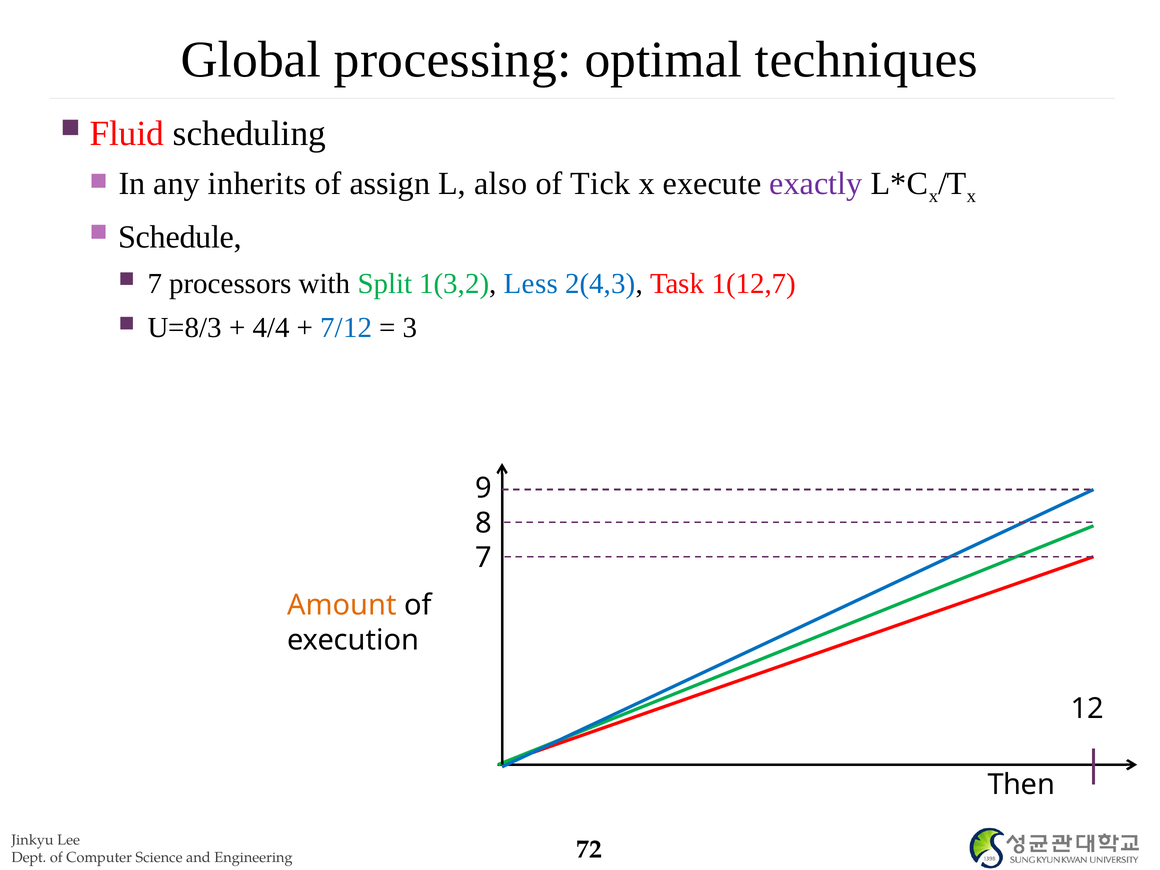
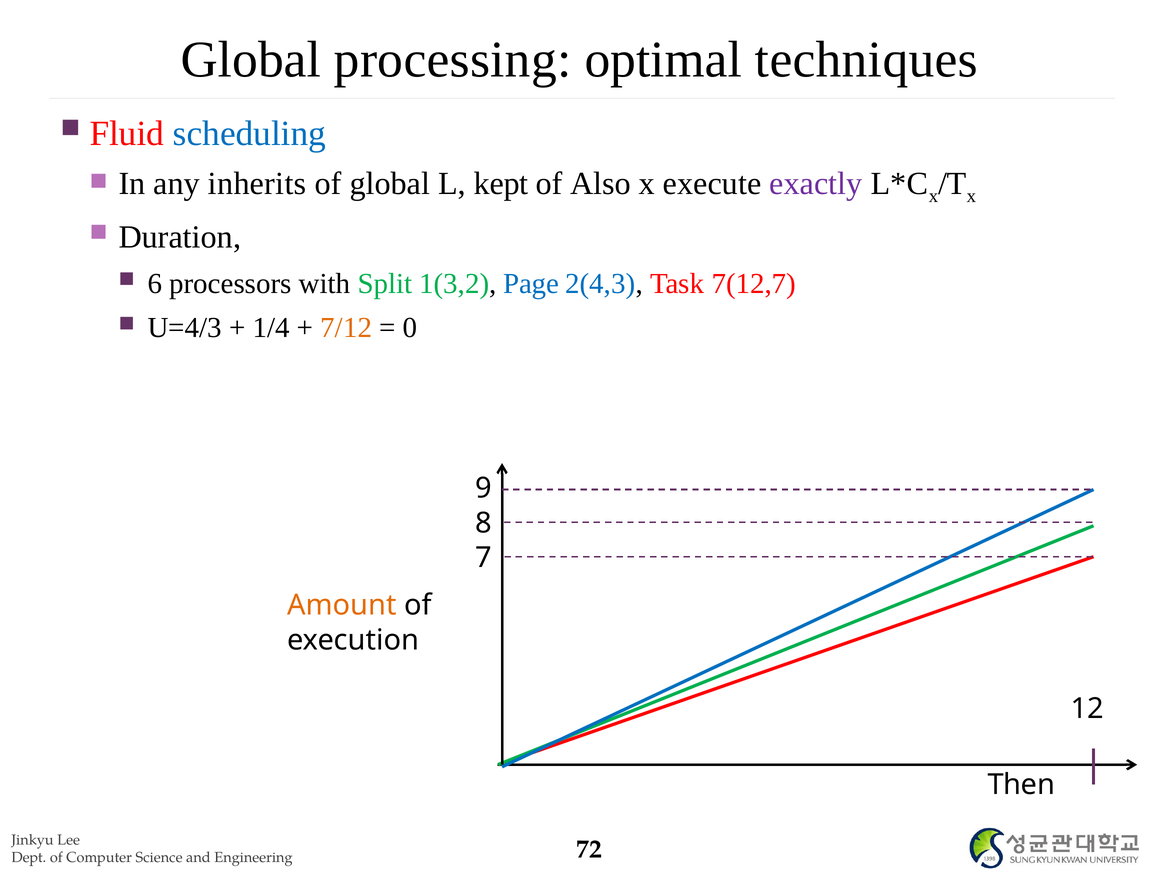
scheduling colour: black -> blue
of assign: assign -> global
also: also -> kept
Tick: Tick -> Also
Schedule: Schedule -> Duration
7 at (155, 283): 7 -> 6
Less: Less -> Page
1(12,7: 1(12,7 -> 7(12,7
U=8/3: U=8/3 -> U=4/3
4/4: 4/4 -> 1/4
7/12 colour: blue -> orange
3: 3 -> 0
